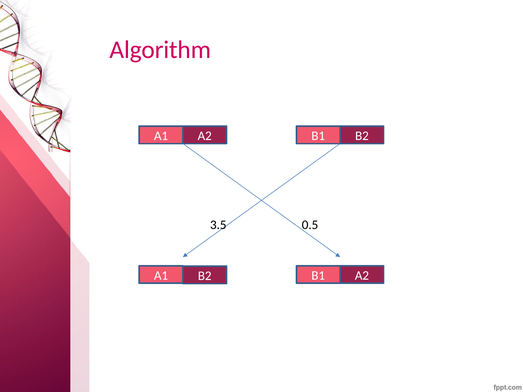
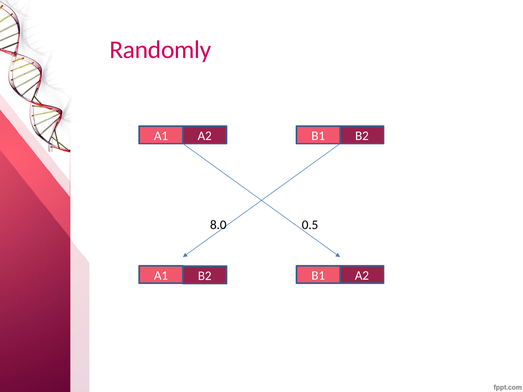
Algorithm: Algorithm -> Randomly
3.5: 3.5 -> 8.0
